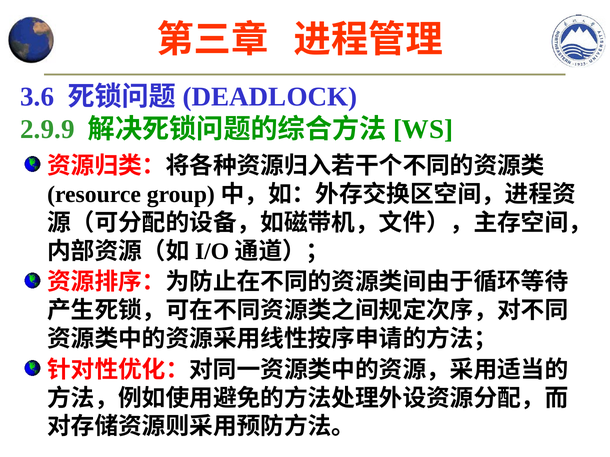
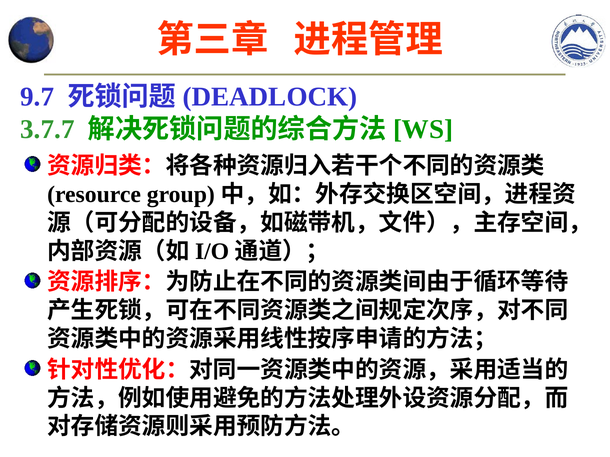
3.6: 3.6 -> 9.7
2.9.9: 2.9.9 -> 3.7.7
